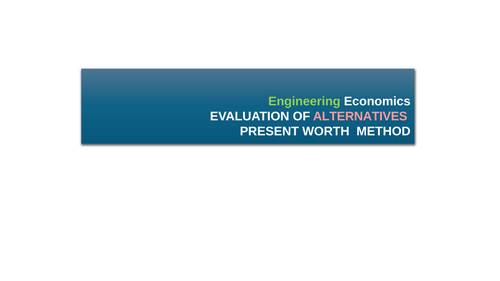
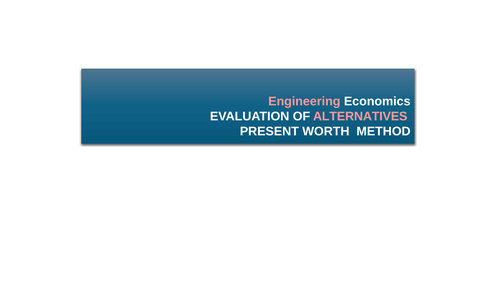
Engineering colour: light green -> pink
